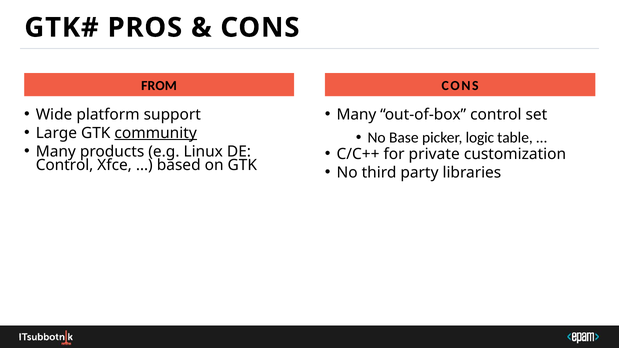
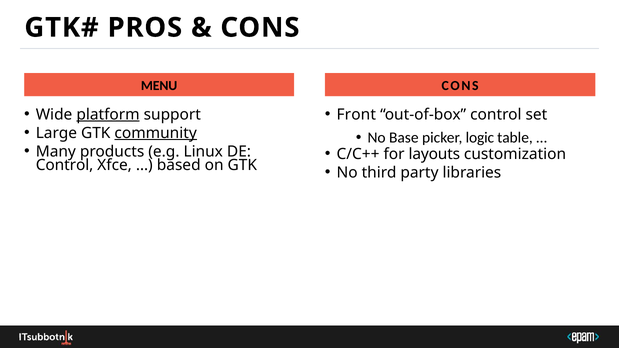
FROM: FROM -> MENU
platform underline: none -> present
Many at (356, 114): Many -> Front
private: private -> layouts
